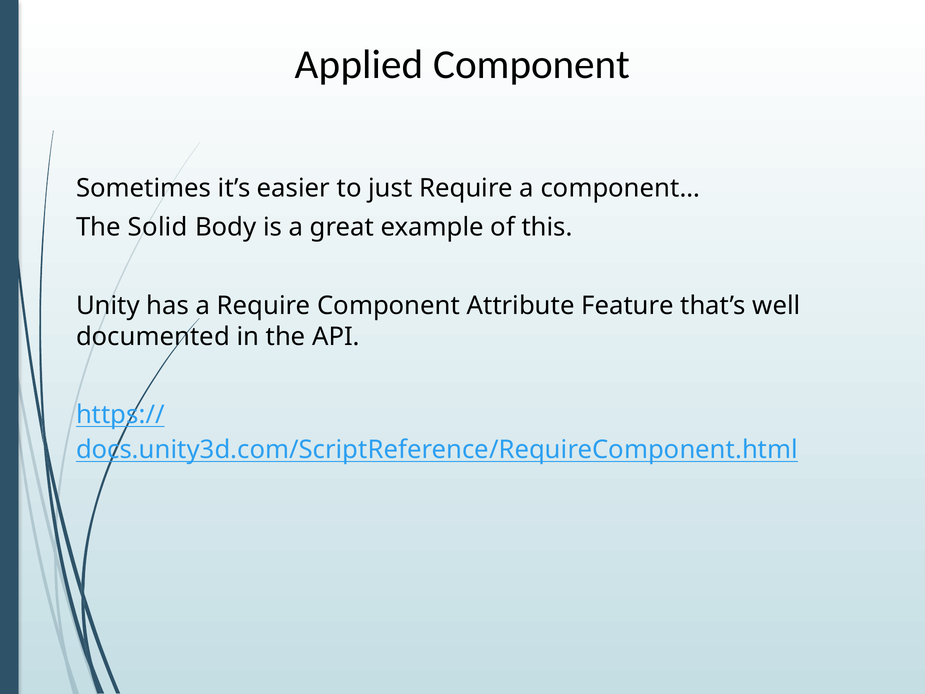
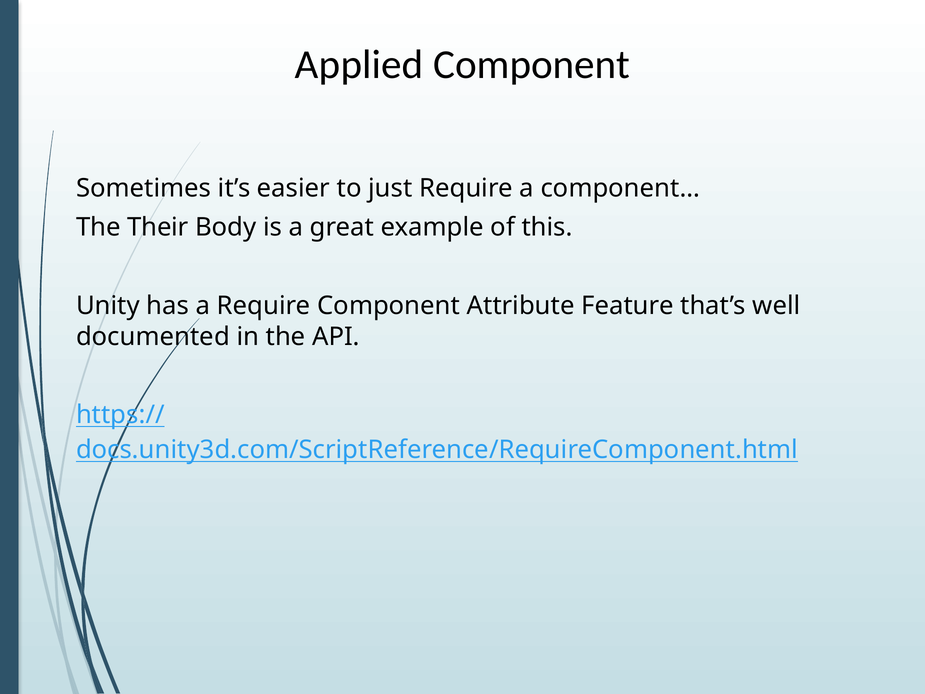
Solid: Solid -> Their
